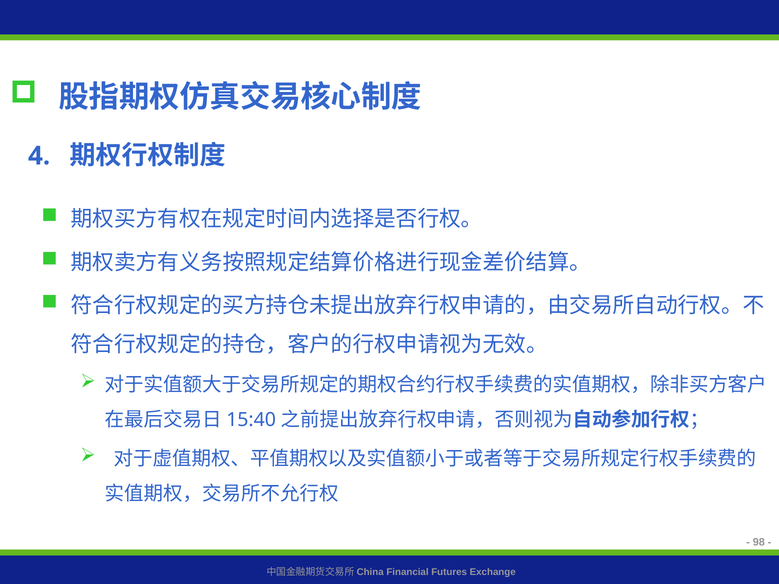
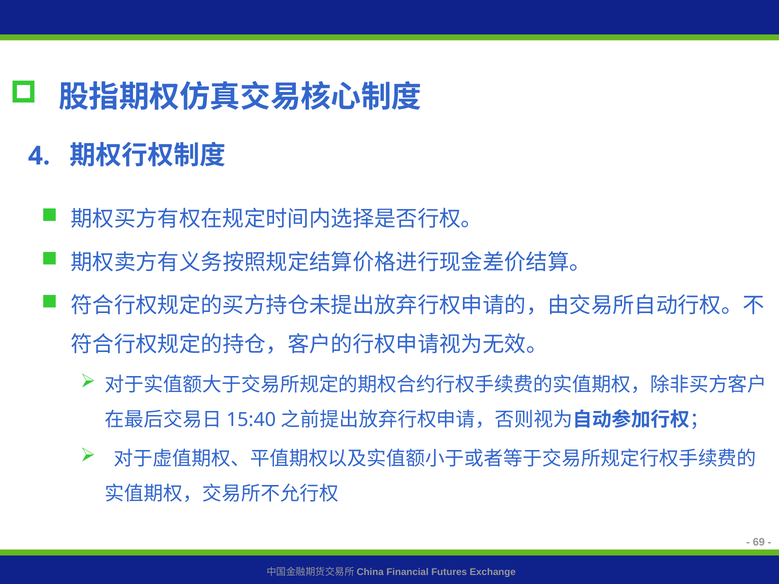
98: 98 -> 69
